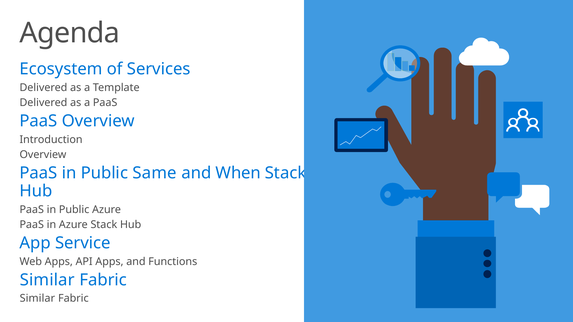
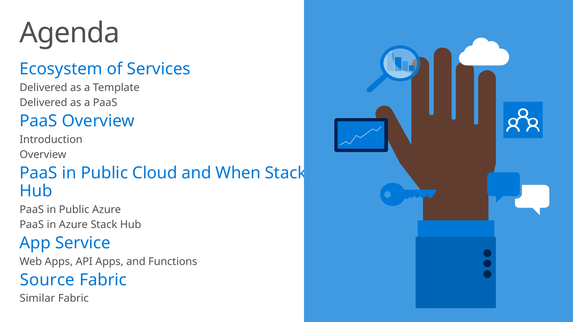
Same: Same -> Cloud
Similar at (47, 280): Similar -> Source
